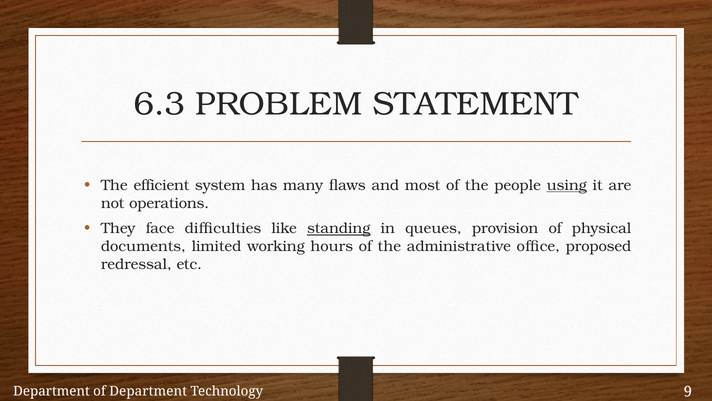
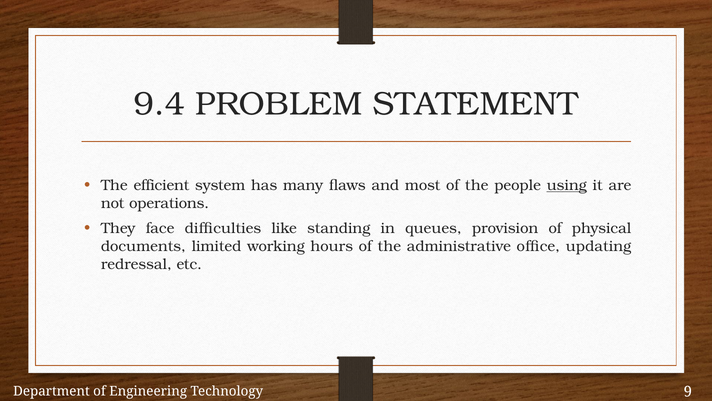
6.3: 6.3 -> 9.4
standing underline: present -> none
proposed: proposed -> updating
of Department: Department -> Engineering
